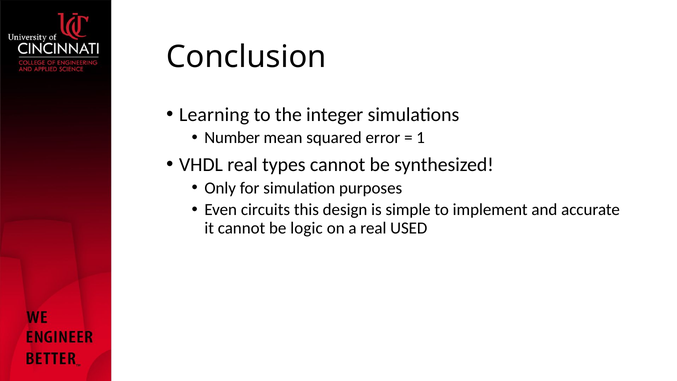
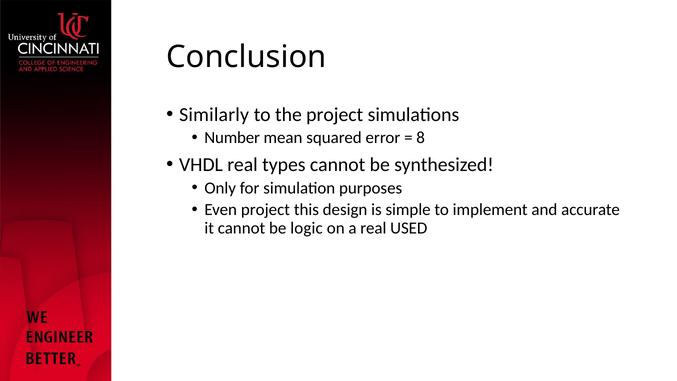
Learning: Learning -> Similarly
the integer: integer -> project
1: 1 -> 8
Even circuits: circuits -> project
